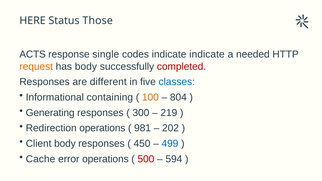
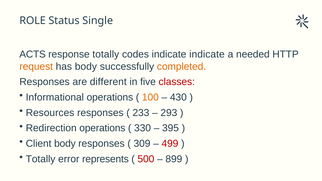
HERE: HERE -> ROLE
Those: Those -> Single
response single: single -> totally
completed colour: red -> orange
classes colour: blue -> red
Informational containing: containing -> operations
804: 804 -> 430
Generating: Generating -> Resources
300: 300 -> 233
219: 219 -> 293
981: 981 -> 330
202: 202 -> 395
450: 450 -> 309
499 colour: blue -> red
Cache at (41, 159): Cache -> Totally
error operations: operations -> represents
594: 594 -> 899
